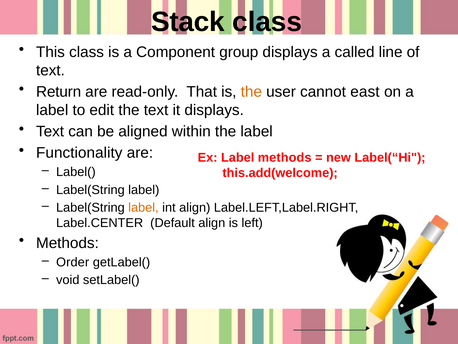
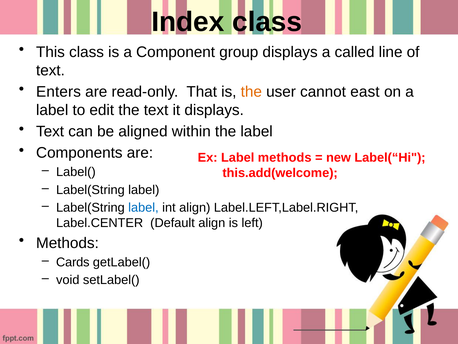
Stack: Stack -> Index
Return: Return -> Enters
Functionality: Functionality -> Components
label at (143, 207) colour: orange -> blue
Order: Order -> Cards
